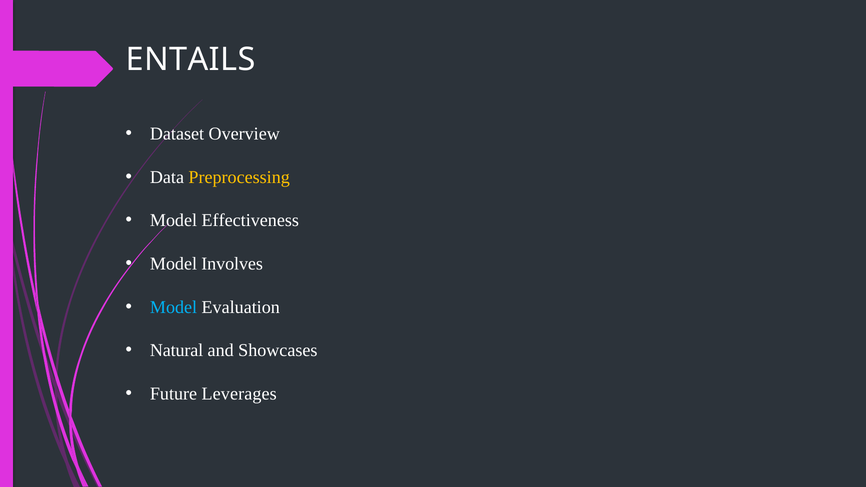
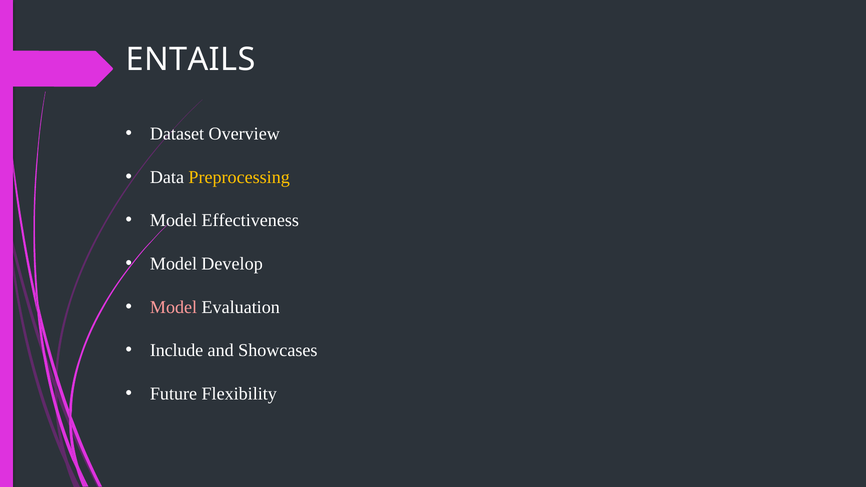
Involves: Involves -> Develop
Model at (174, 307) colour: light blue -> pink
Natural: Natural -> Include
Leverages: Leverages -> Flexibility
